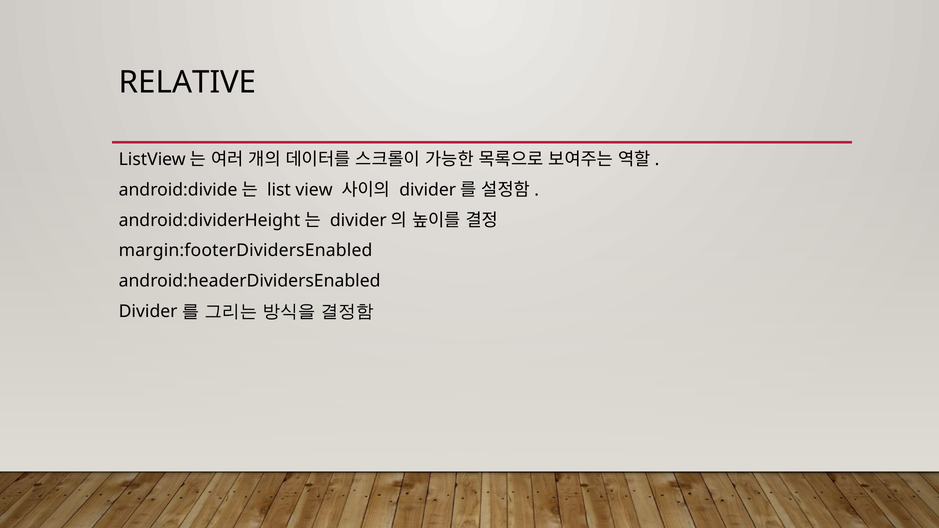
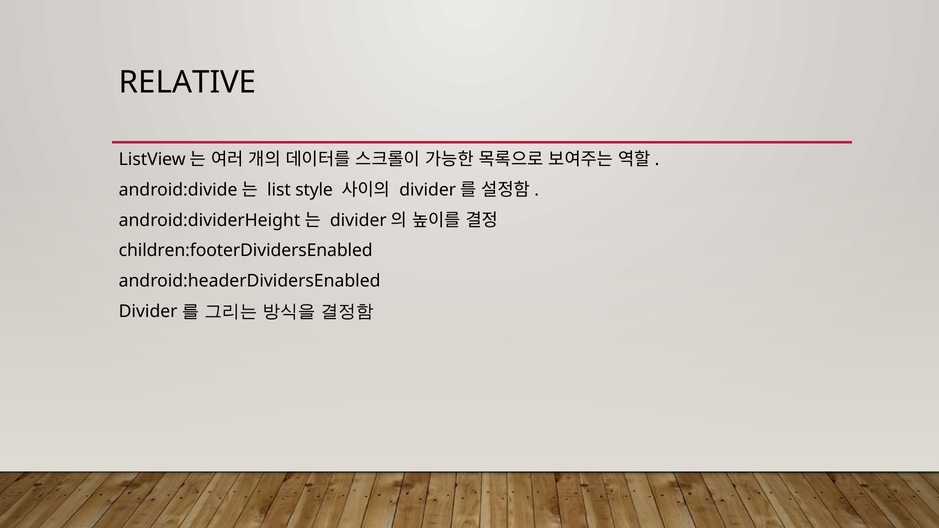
view: view -> style
margin:footerDividersEnabled: margin:footerDividersEnabled -> children:footerDividersEnabled
